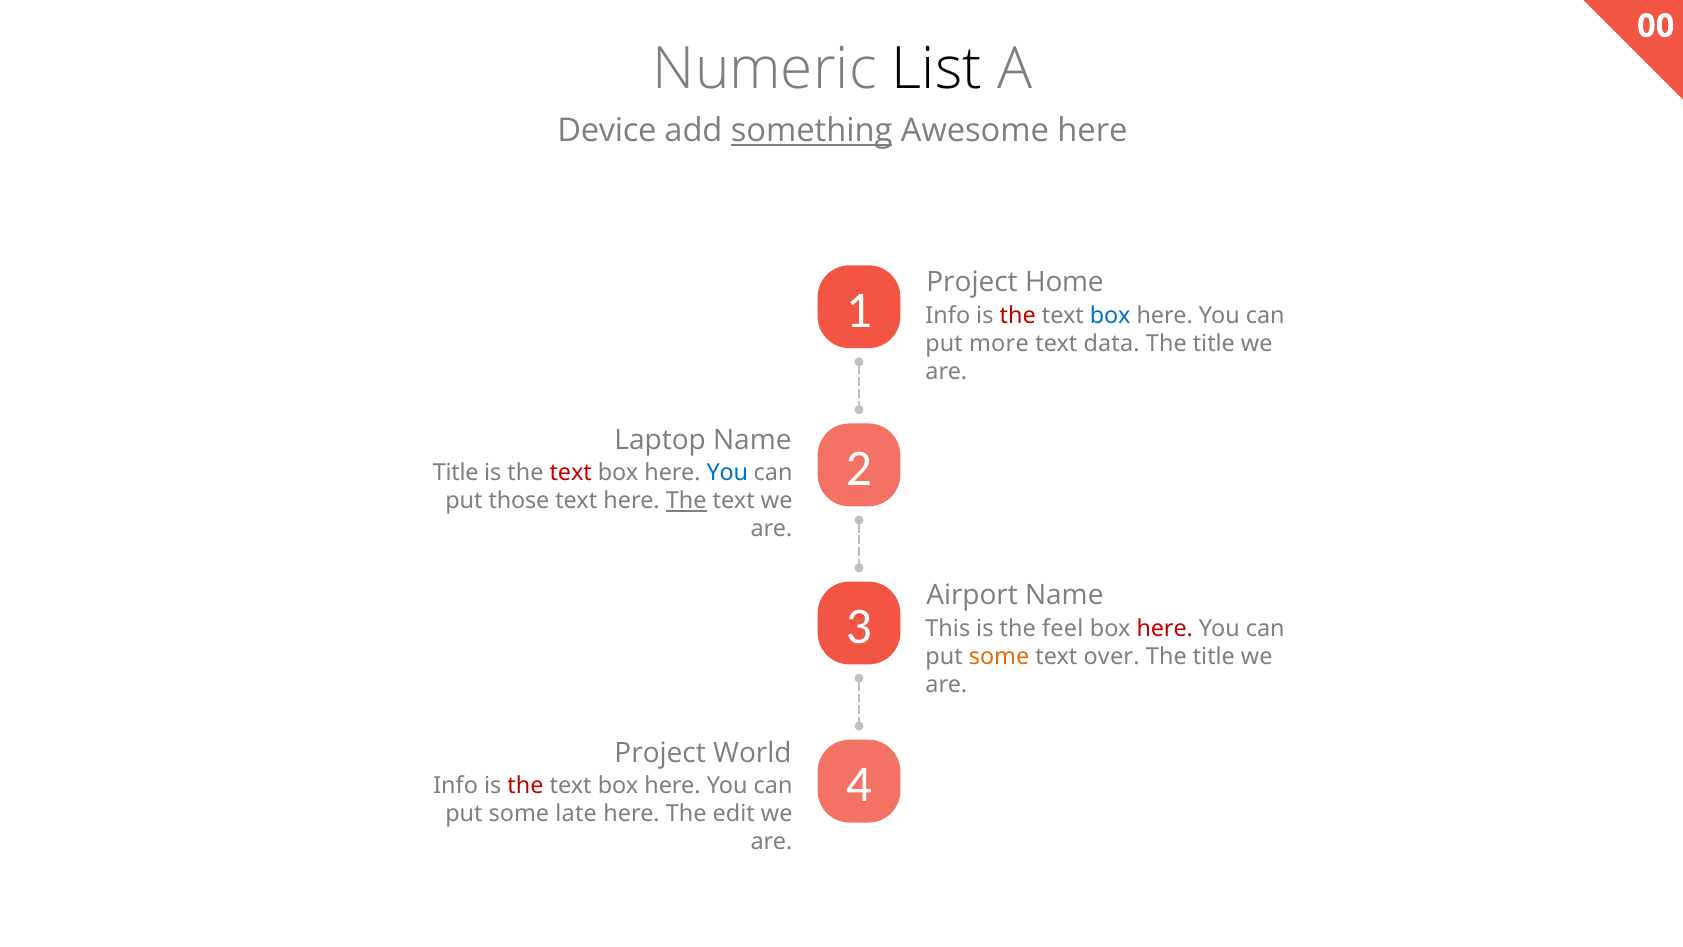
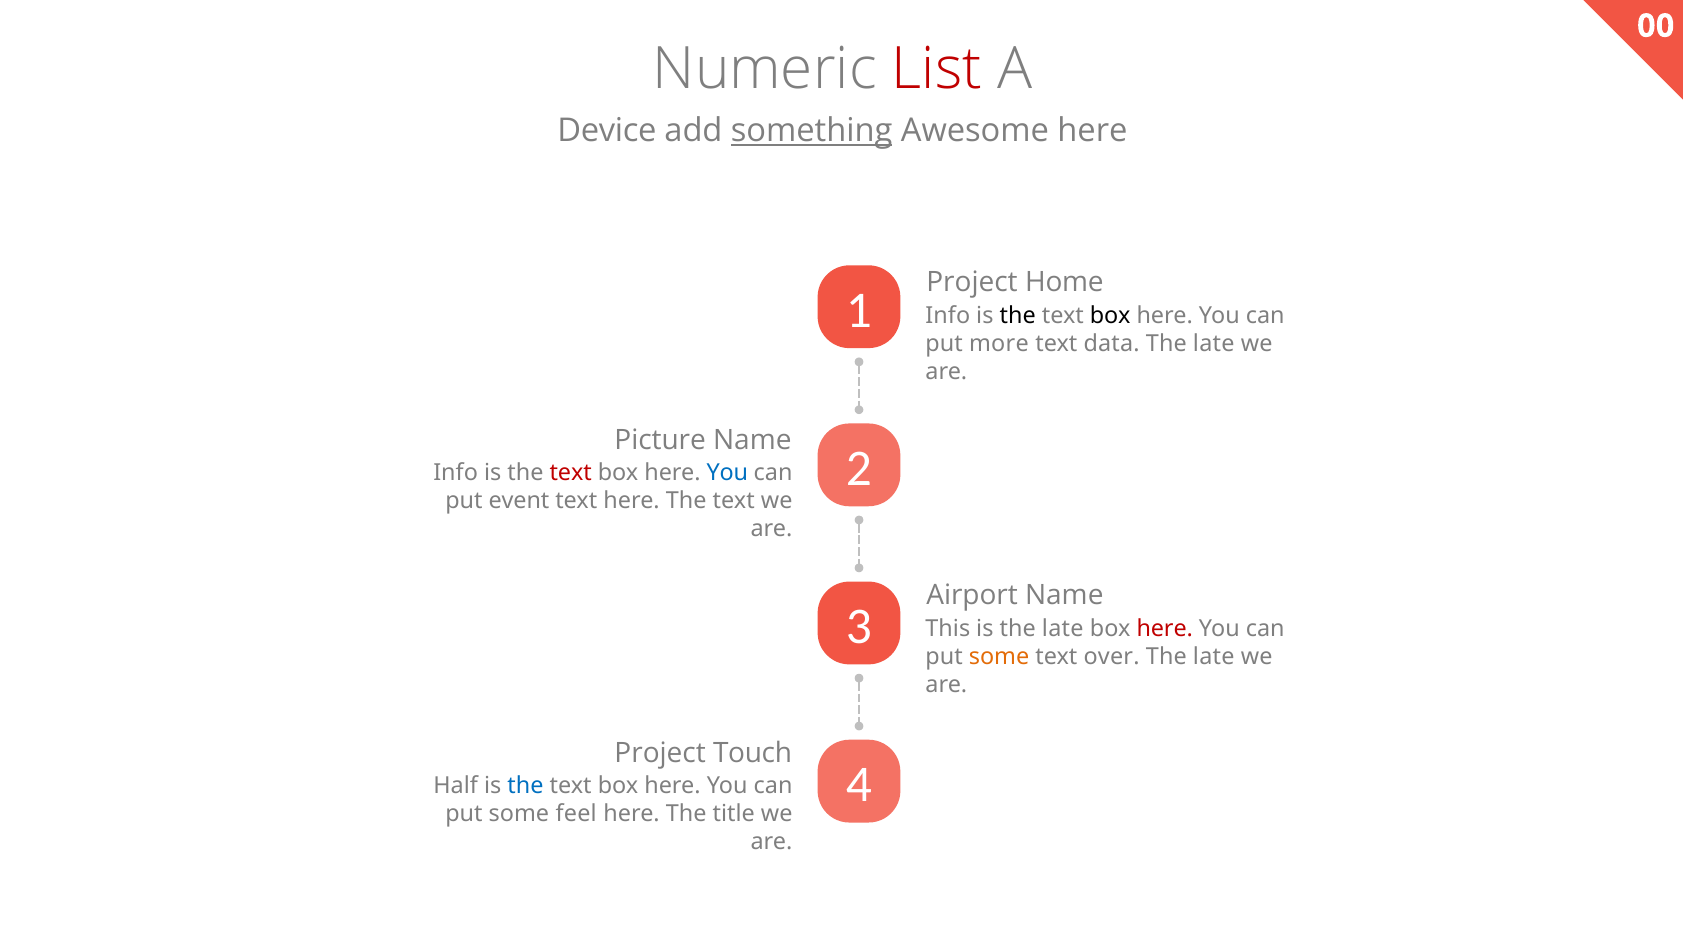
List colour: black -> red
the at (1018, 315) colour: red -> black
box at (1110, 315) colour: blue -> black
title at (1214, 343): title -> late
Laptop: Laptop -> Picture
Title at (456, 473): Title -> Info
those: those -> event
The at (686, 501) underline: present -> none
is the feel: feel -> late
title at (1214, 656): title -> late
World: World -> Touch
Info at (456, 785): Info -> Half
the at (525, 785) colour: red -> blue
late: late -> feel
edit: edit -> title
